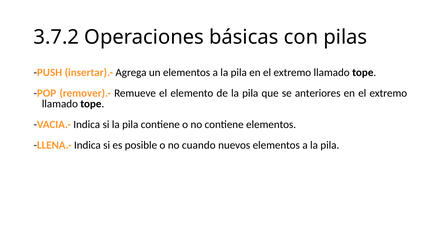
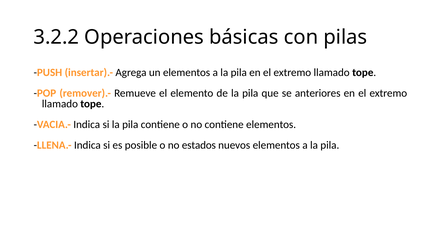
3.7.2: 3.7.2 -> 3.2.2
cuando: cuando -> estados
